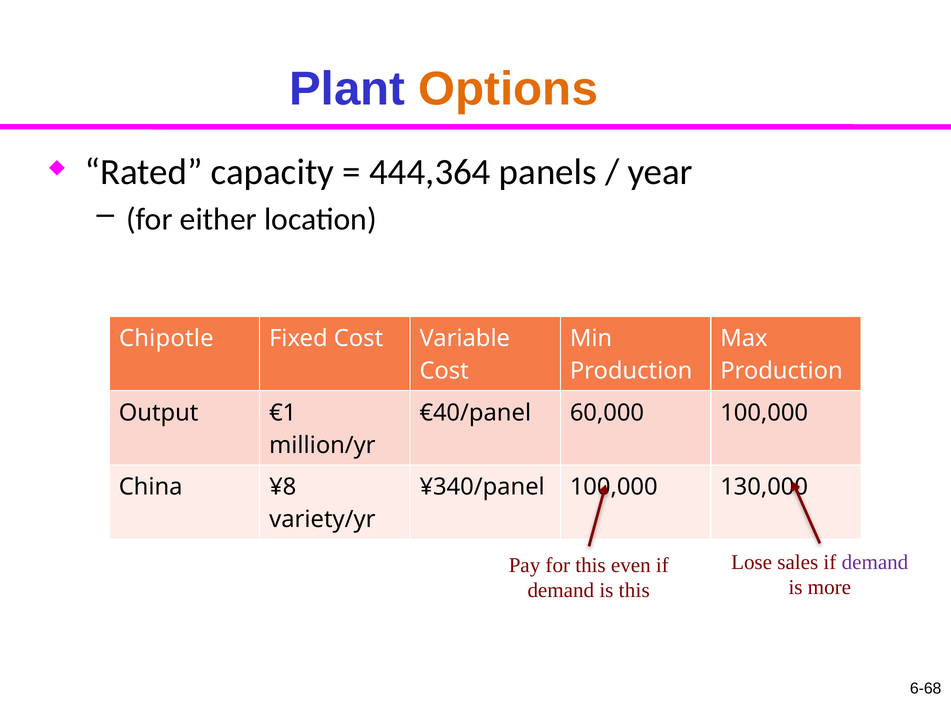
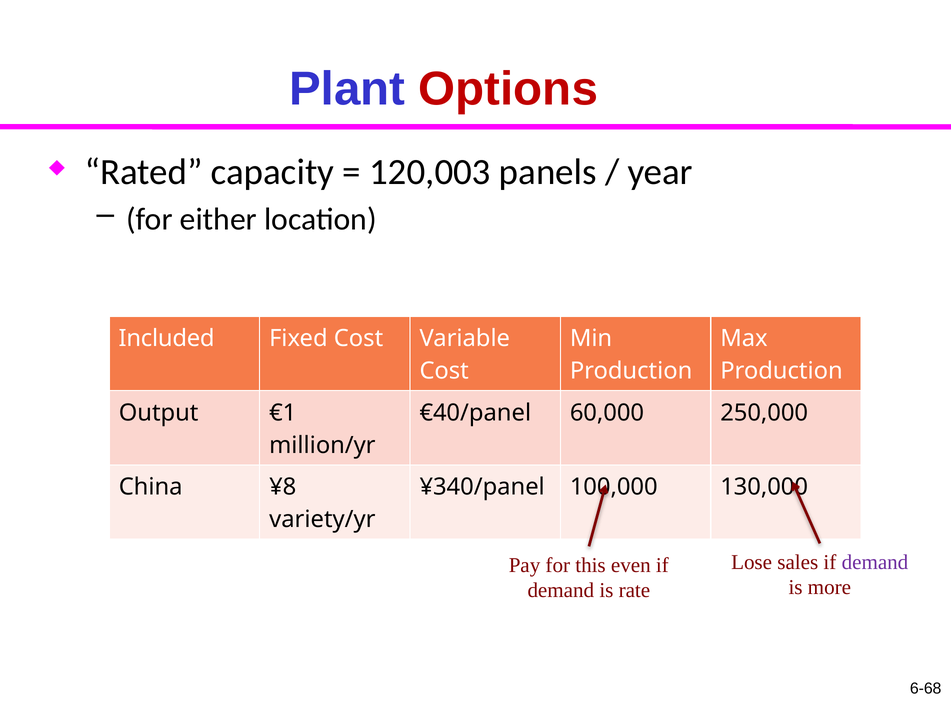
Options colour: orange -> red
444,364: 444,364 -> 120,003
Chipotle: Chipotle -> Included
60,000 100,000: 100,000 -> 250,000
is this: this -> rate
